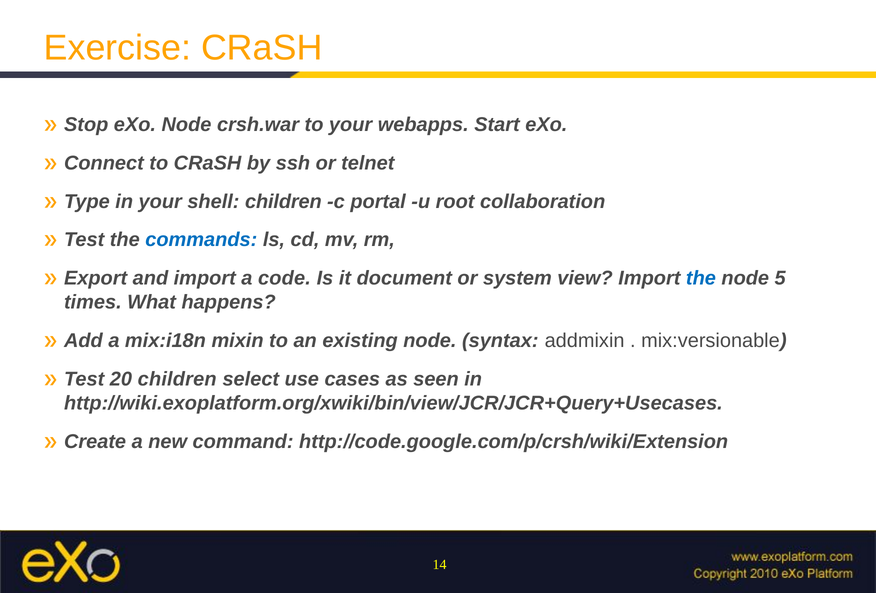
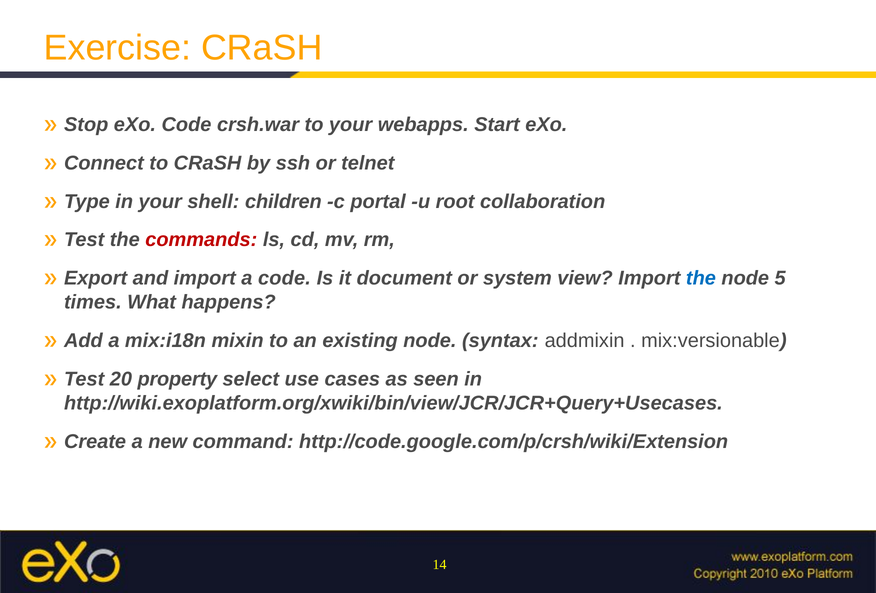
eXo Node: Node -> Code
commands colour: blue -> red
20 children: children -> property
